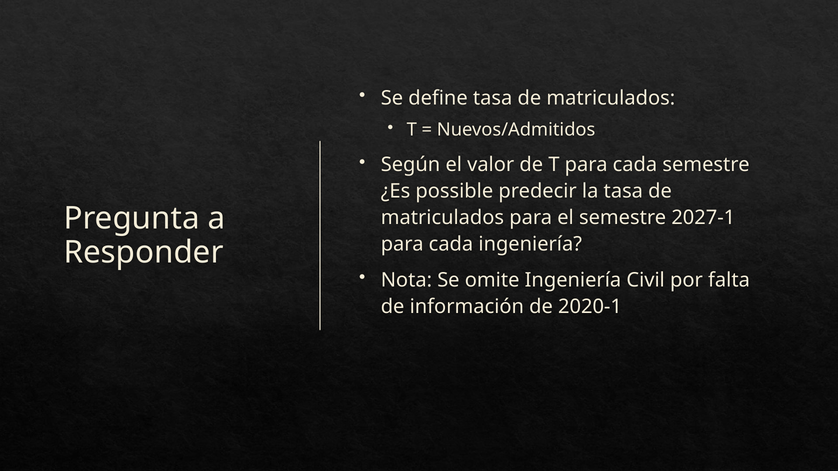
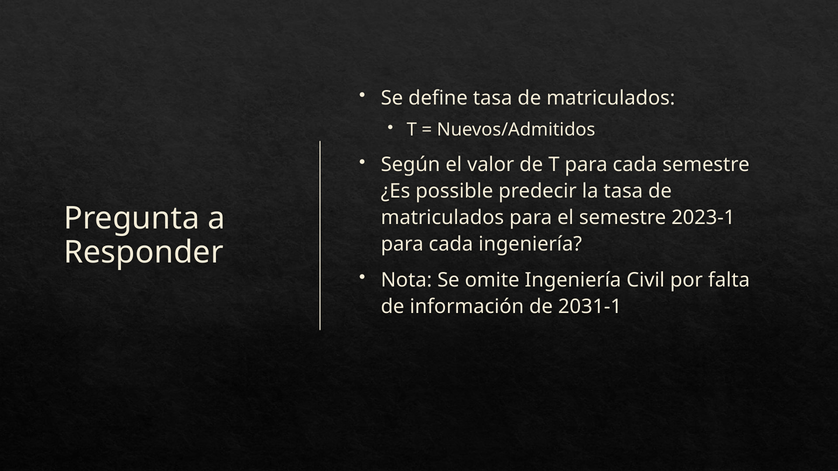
2027-1: 2027-1 -> 2023-1
2020-1: 2020-1 -> 2031-1
